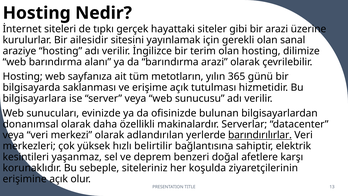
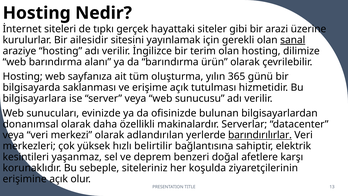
sanal underline: none -> present
barındırma arazi: arazi -> ürün
metotların: metotların -> oluşturma
